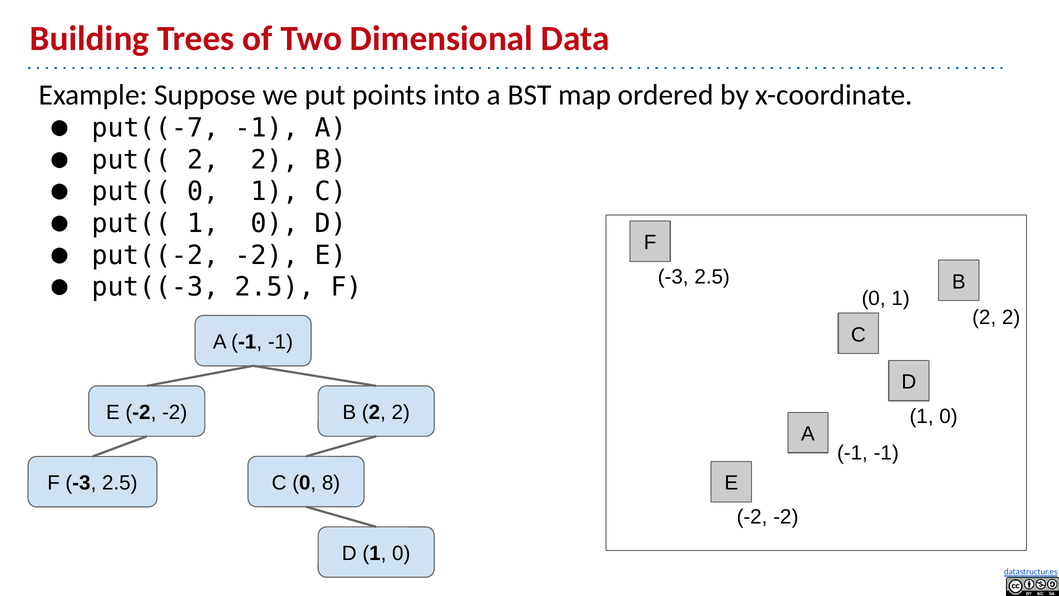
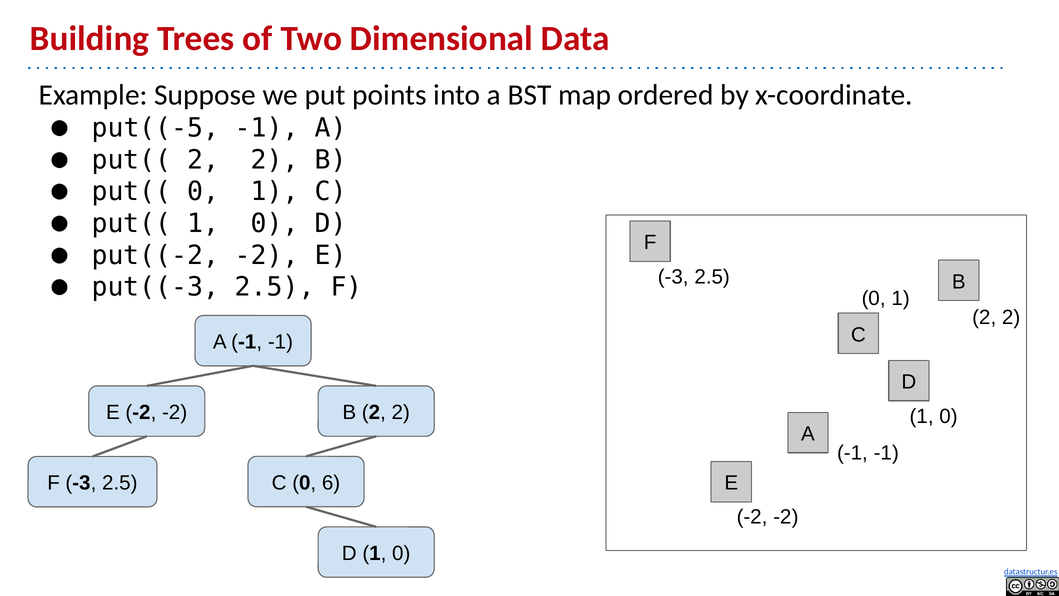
put((-7: put((-7 -> put((-5
8: 8 -> 6
